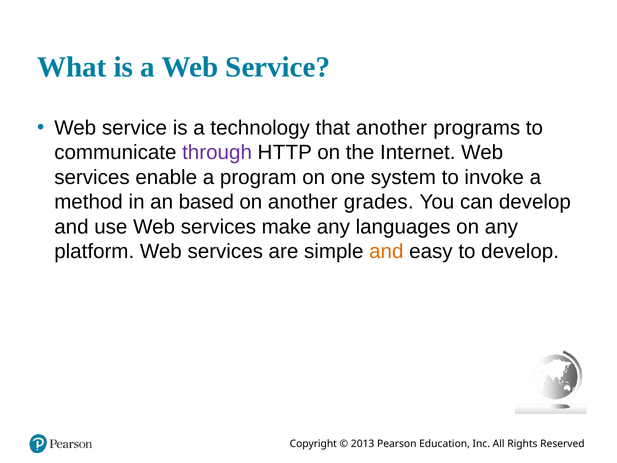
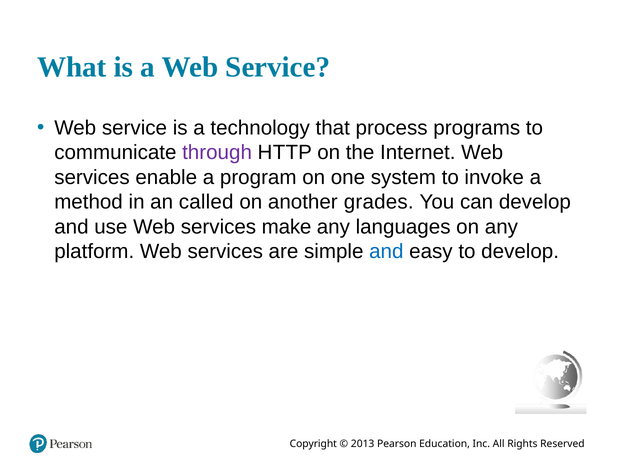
that another: another -> process
based: based -> called
and at (386, 251) colour: orange -> blue
